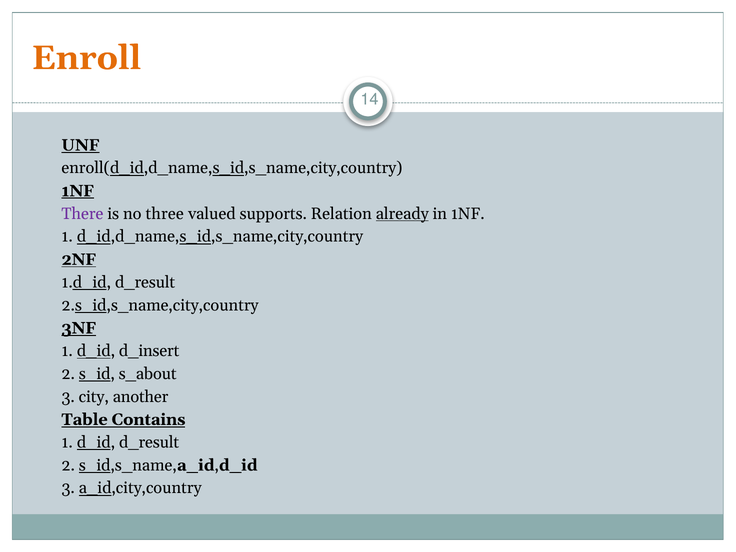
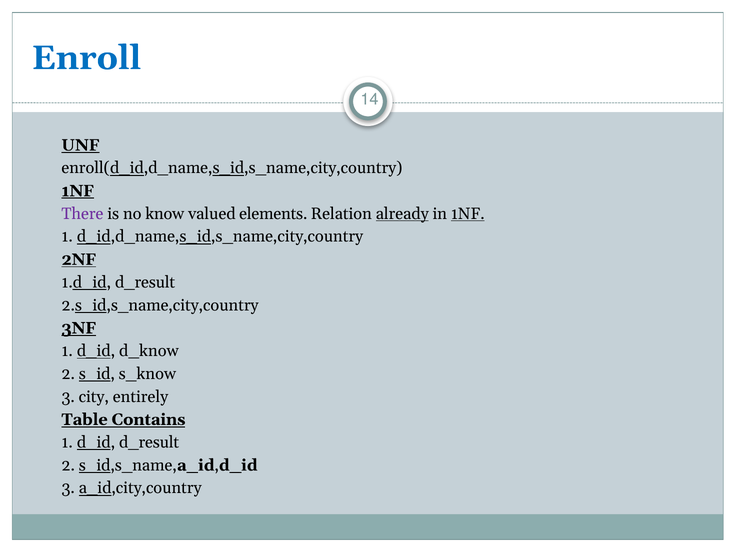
Enroll colour: orange -> blue
three: three -> know
supports: supports -> elements
1NF at (468, 214) underline: none -> present
d_insert: d_insert -> d_know
s_about: s_about -> s_know
another: another -> entirely
